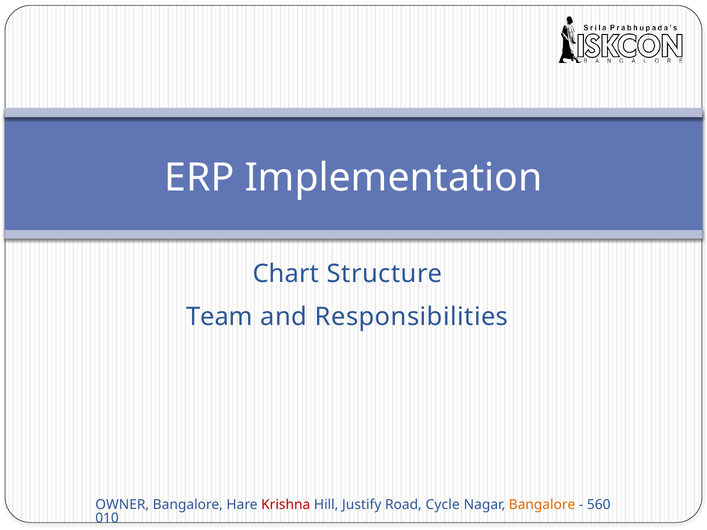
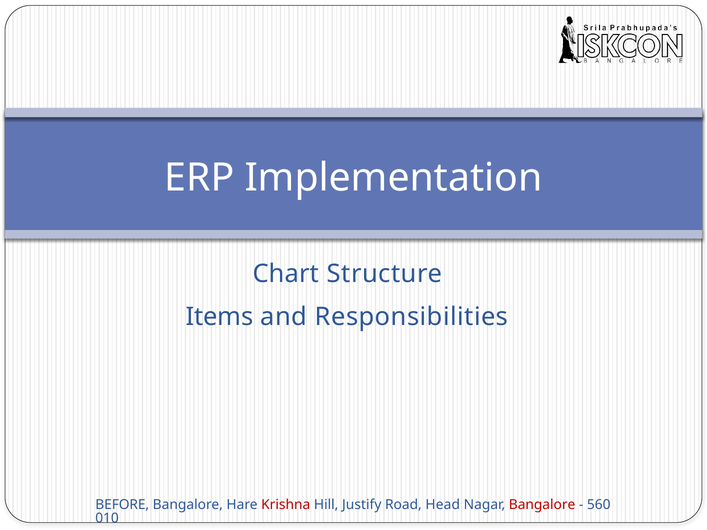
Team: Team -> Items
OWNER: OWNER -> BEFORE
Cycle: Cycle -> Head
Bangalore at (542, 505) colour: orange -> red
